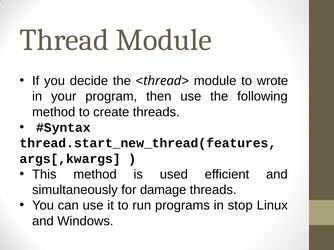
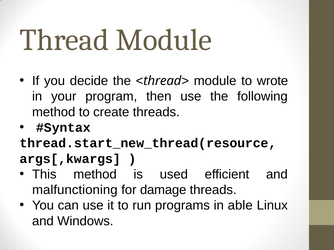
thread.start_new_thread(features: thread.start_new_thread(features -> thread.start_new_thread(resource
simultaneously: simultaneously -> malfunctioning
stop: stop -> able
